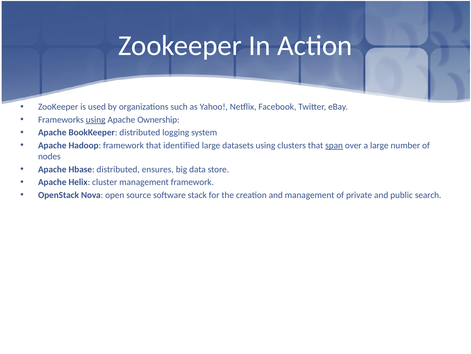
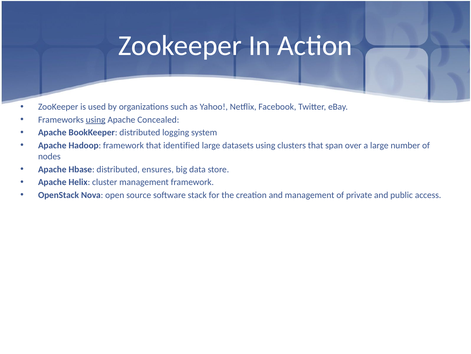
Ownership: Ownership -> Concealed
span underline: present -> none
search: search -> access
